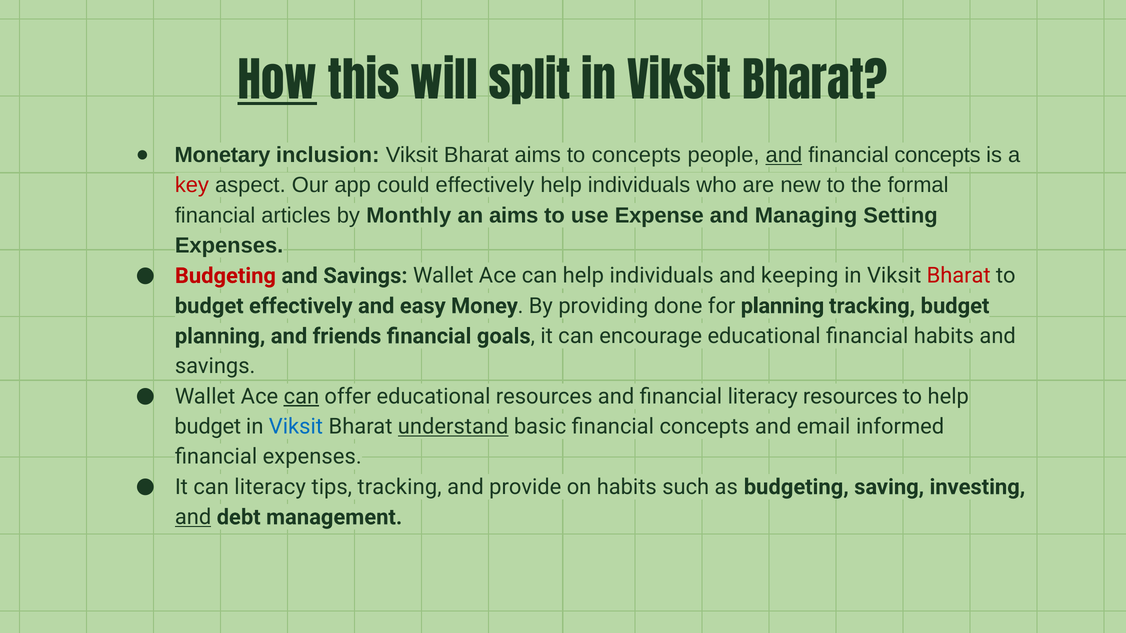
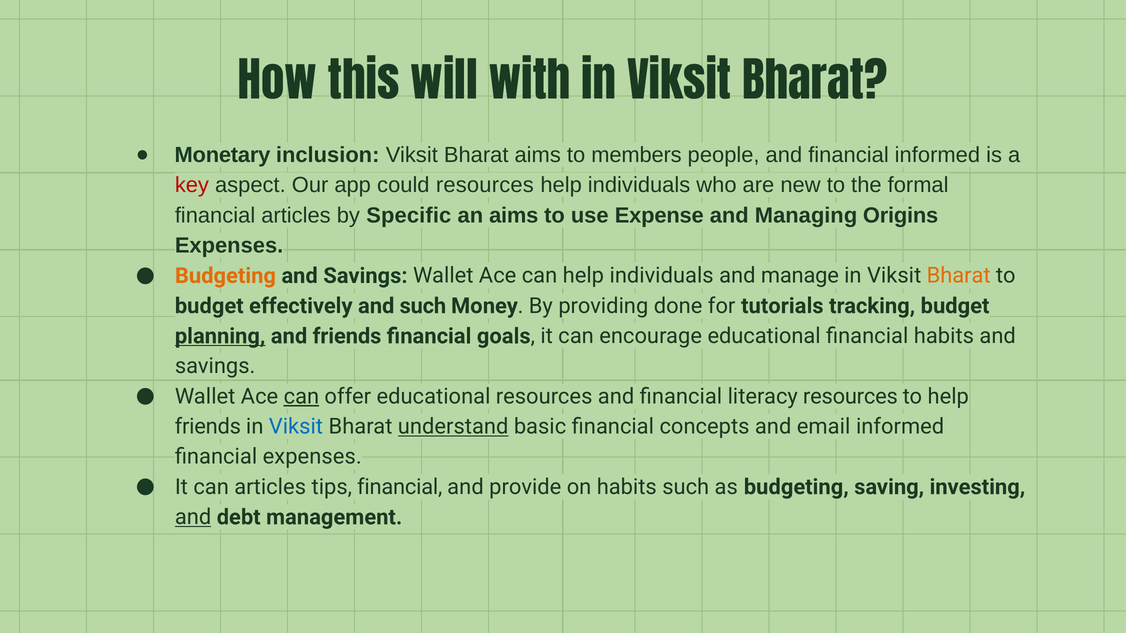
How underline: present -> none
split: split -> with
to concepts: concepts -> members
and at (784, 155) underline: present -> none
concepts at (938, 155): concepts -> informed
could effectively: effectively -> resources
Monthly: Monthly -> Specific
Setting: Setting -> Origins
Budgeting at (225, 276) colour: red -> orange
keeping: keeping -> manage
Bharat at (959, 276) colour: red -> orange
and easy: easy -> such
for planning: planning -> tutorials
planning at (220, 336) underline: none -> present
budget at (208, 427): budget -> friends
can literacy: literacy -> articles
tips tracking: tracking -> financial
